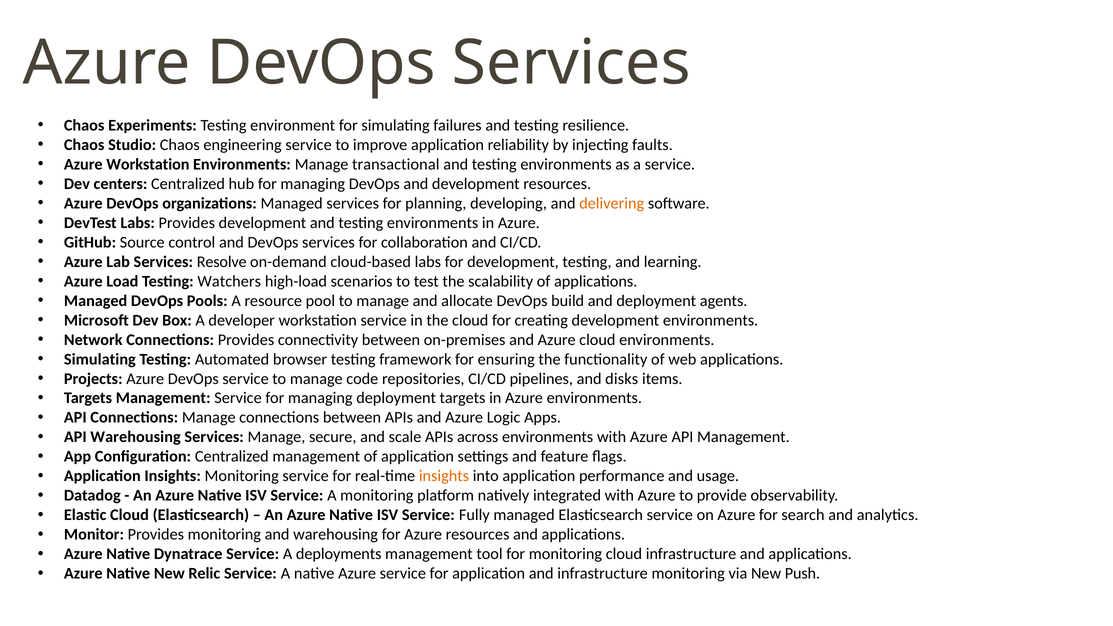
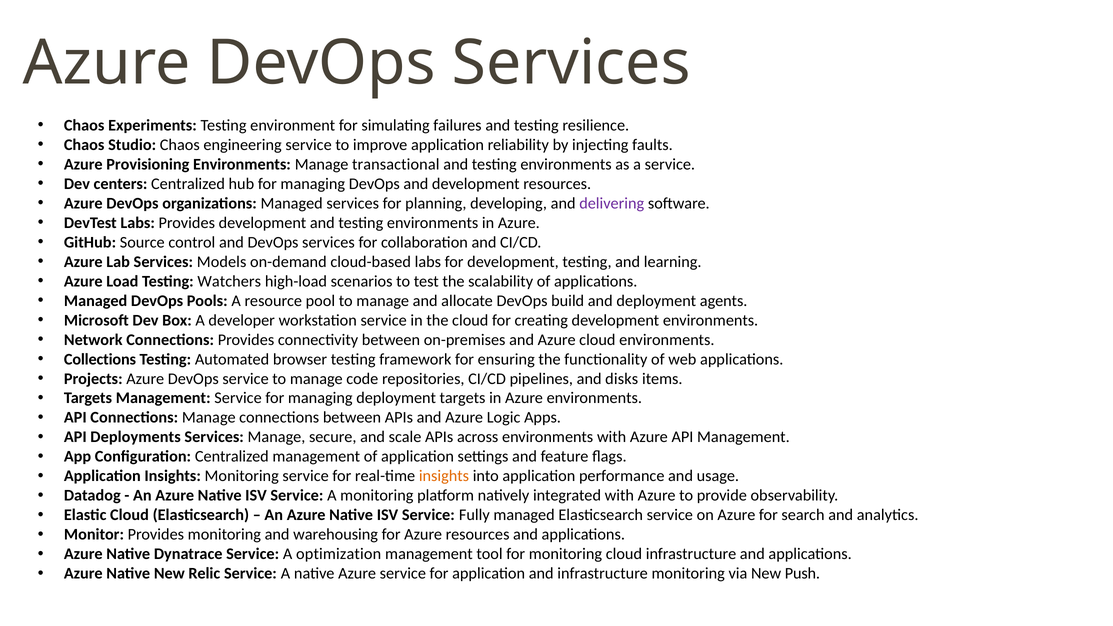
Azure Workstation: Workstation -> Provisioning
delivering colour: orange -> purple
Resolve: Resolve -> Models
Simulating at (100, 359): Simulating -> Collections
API Warehousing: Warehousing -> Deployments
deployments: deployments -> optimization
